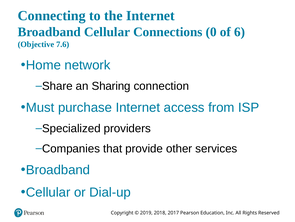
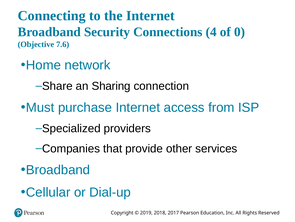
Cellular at (107, 32): Cellular -> Security
0: 0 -> 4
6: 6 -> 0
